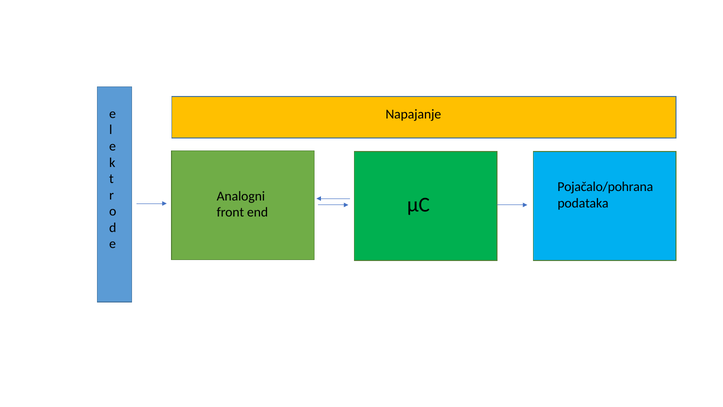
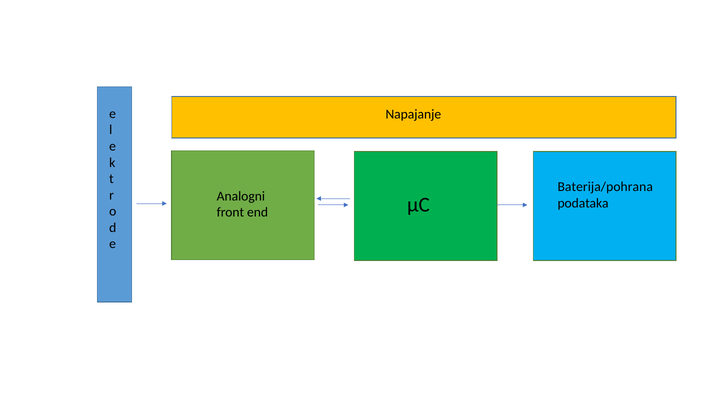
Pojačalo/pohrana: Pojačalo/pohrana -> Baterija/pohrana
